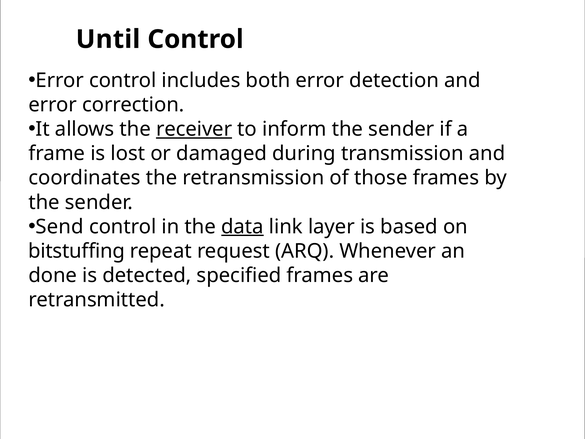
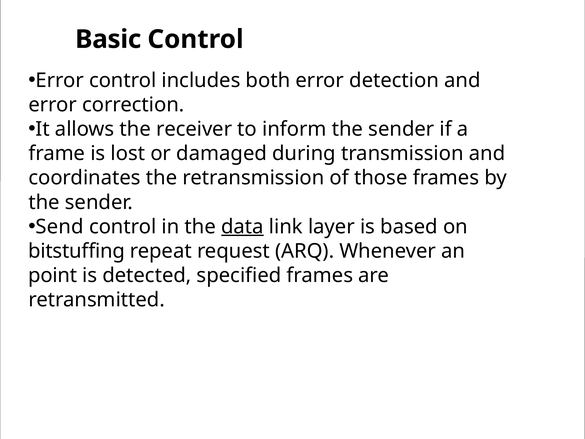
Until: Until -> Basic
receiver underline: present -> none
done: done -> point
